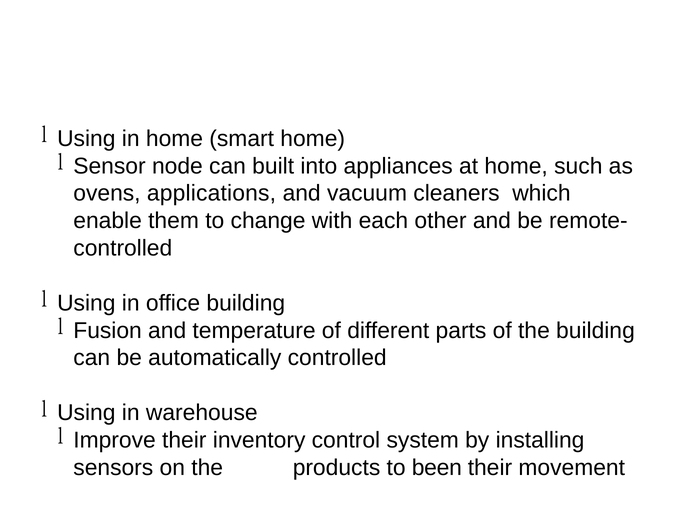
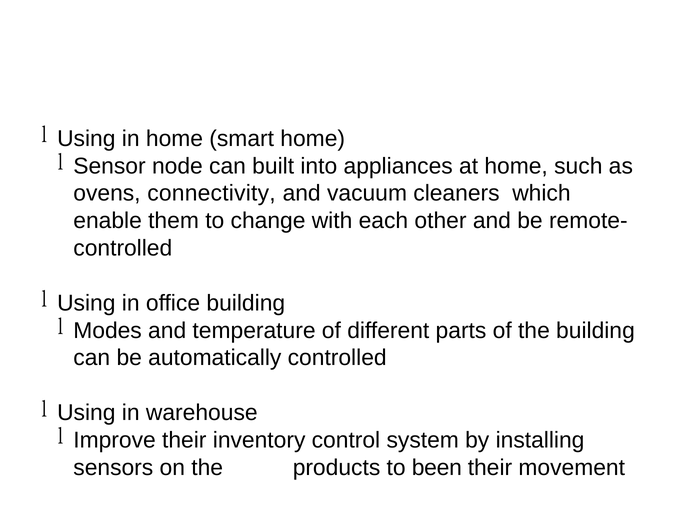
applications: applications -> connectivity
Fusion: Fusion -> Modes
